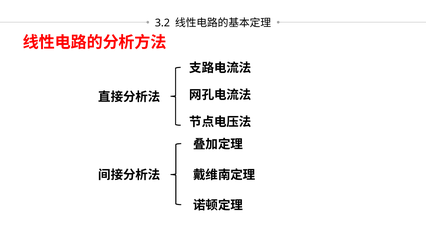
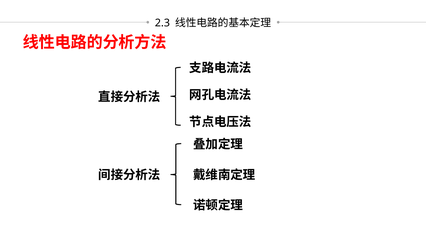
3.2: 3.2 -> 2.3
